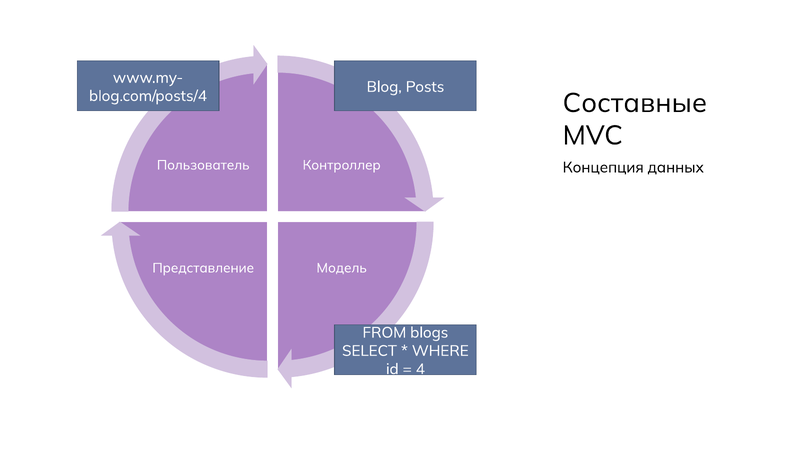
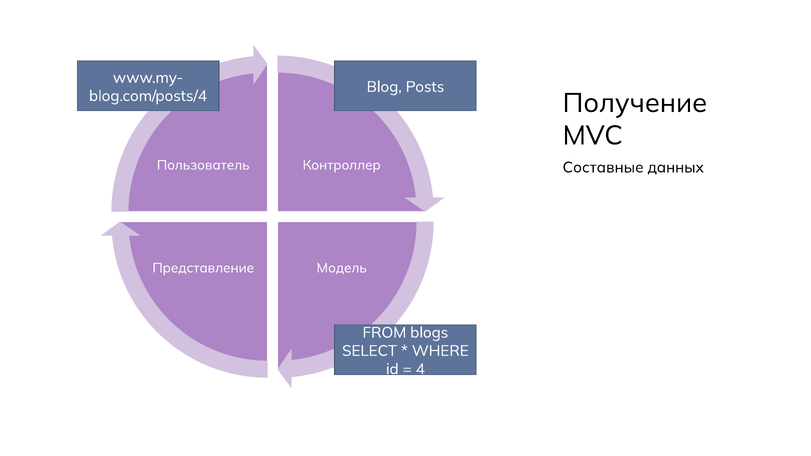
Составные: Составные -> Получение
Концепция: Концепция -> Составные
